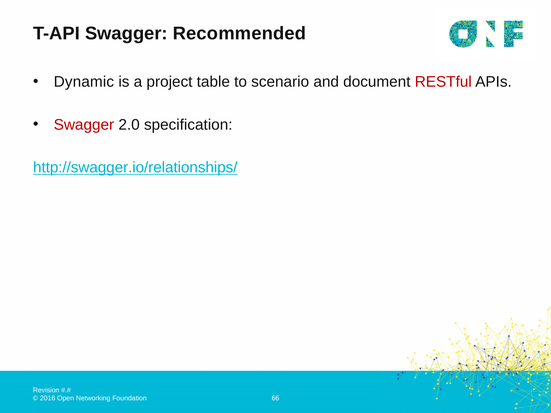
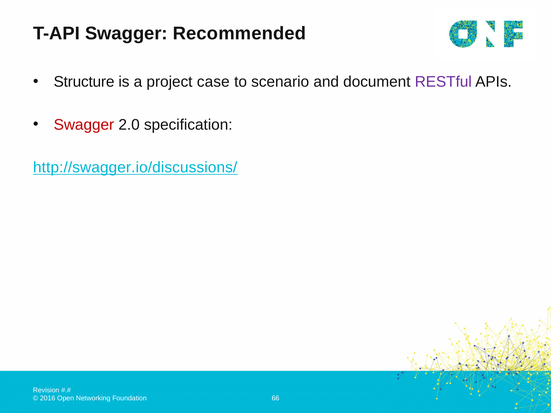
Dynamic: Dynamic -> Structure
table: table -> case
RESTful colour: red -> purple
http://swagger.io/relationships/: http://swagger.io/relationships/ -> http://swagger.io/discussions/
